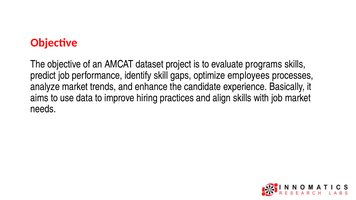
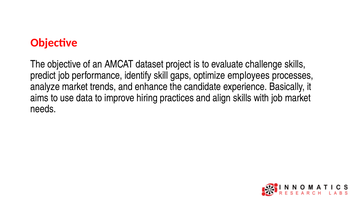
programs: programs -> challenge
